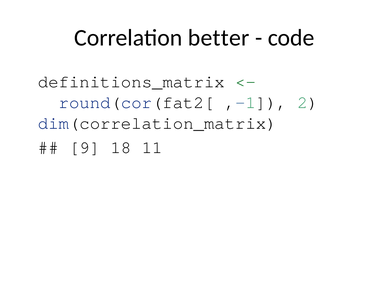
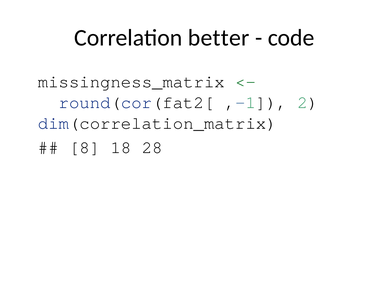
definitions_matrix: definitions_matrix -> missingness_matrix
9: 9 -> 8
11: 11 -> 28
